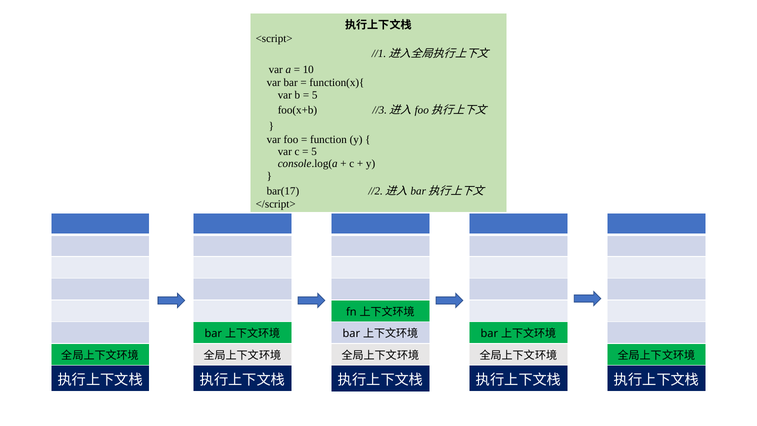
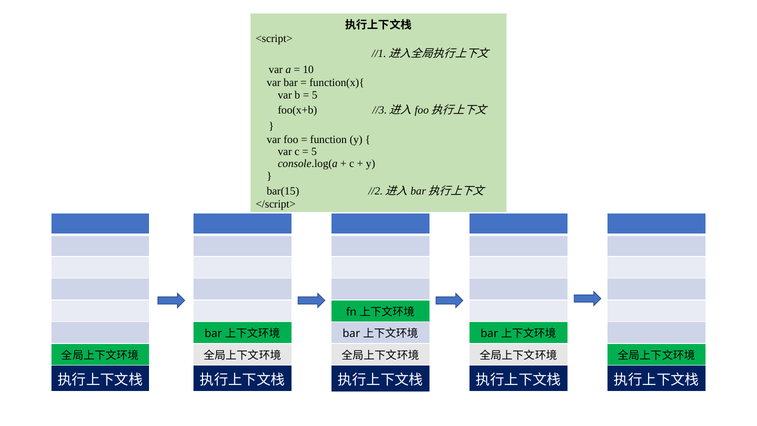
bar(17: bar(17 -> bar(15
